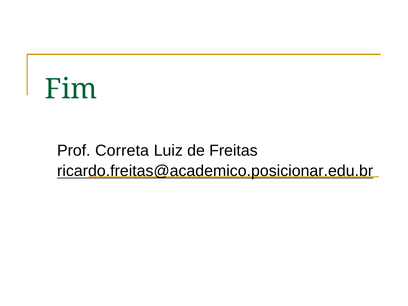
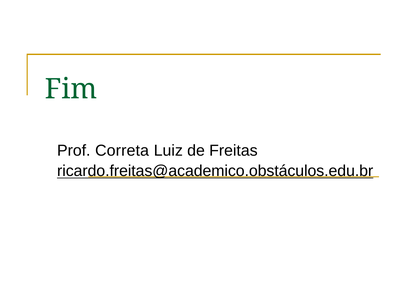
ricardo.freitas@academico.posicionar.edu.br: ricardo.freitas@academico.posicionar.edu.br -> ricardo.freitas@academico.obstáculos.edu.br
